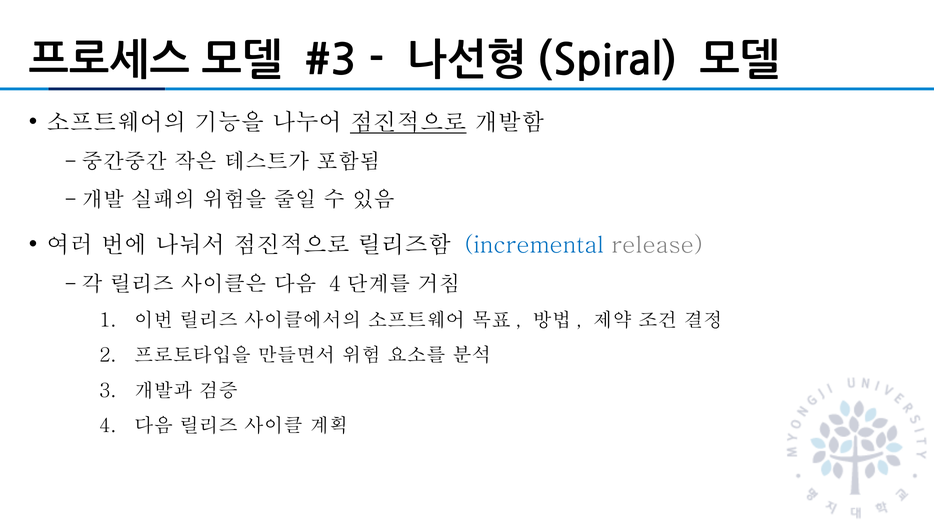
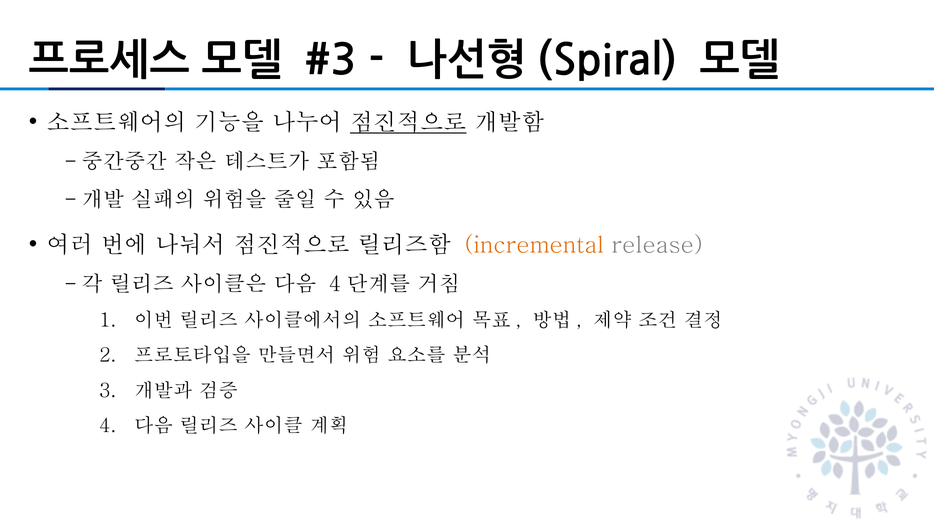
incremental colour: blue -> orange
